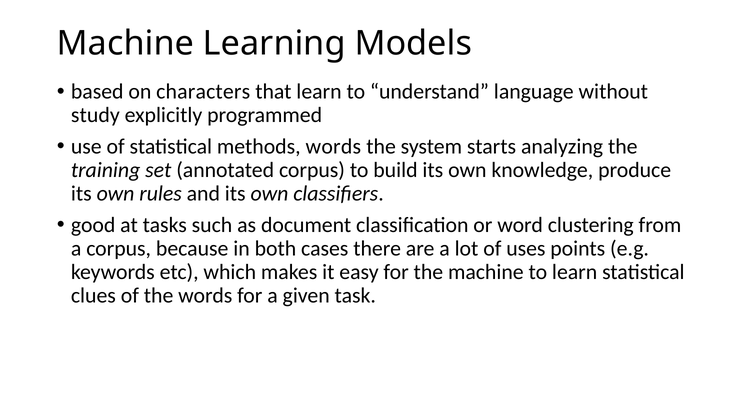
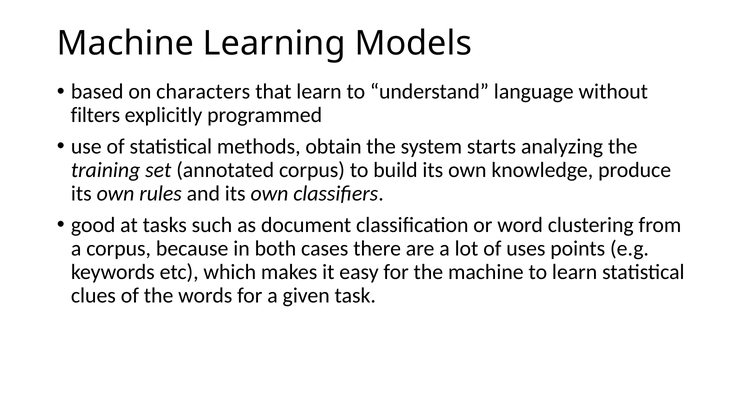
study: study -> filters
methods words: words -> obtain
